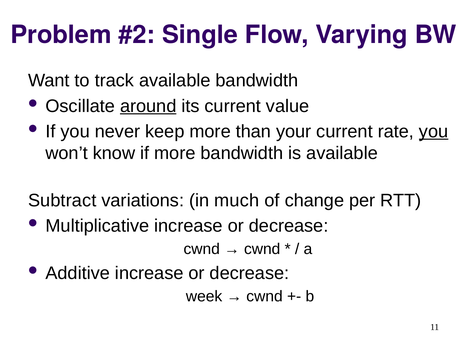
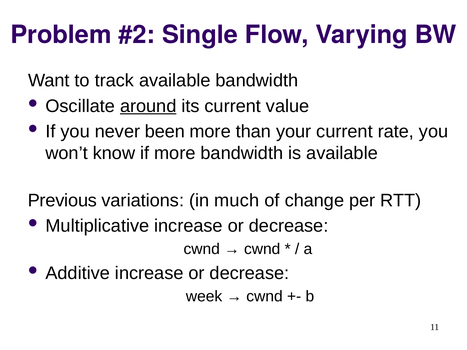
keep: keep -> been
you at (434, 132) underline: present -> none
Subtract: Subtract -> Previous
